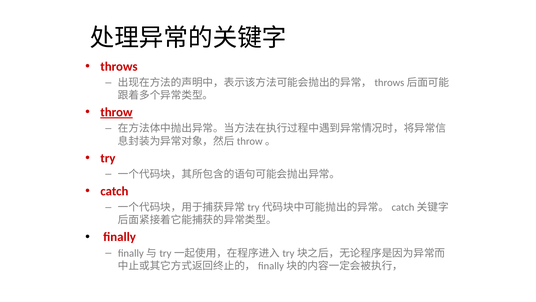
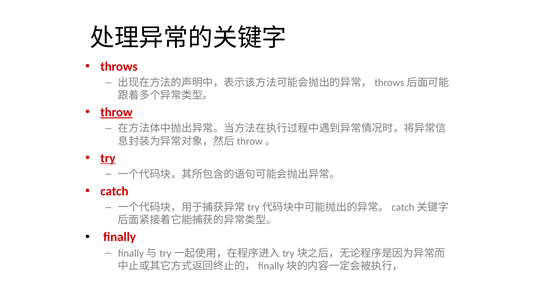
try underline: none -> present
